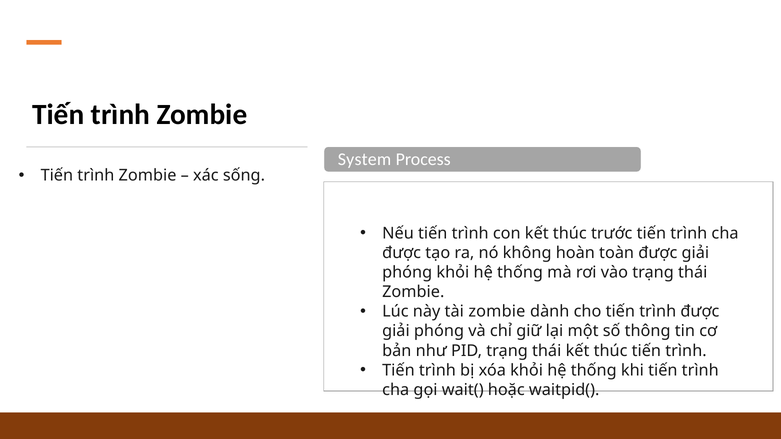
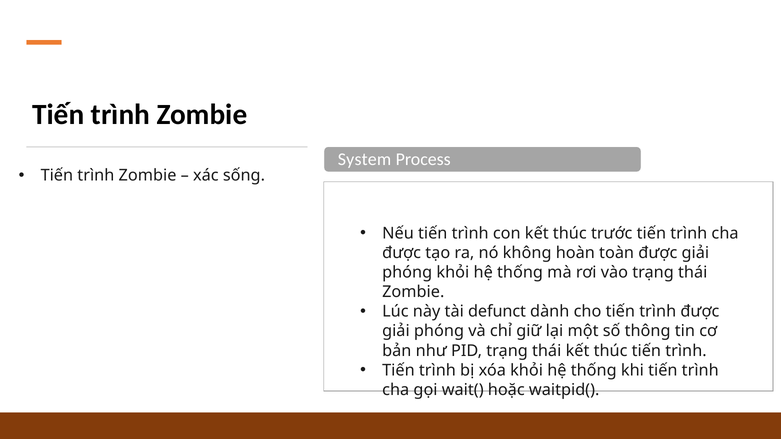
tài zombie: zombie -> defunct
